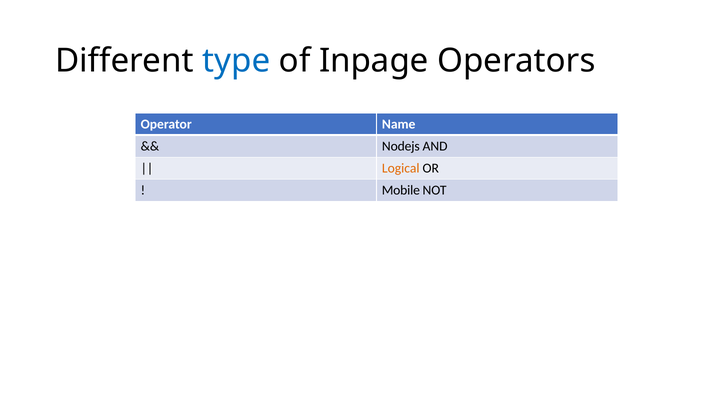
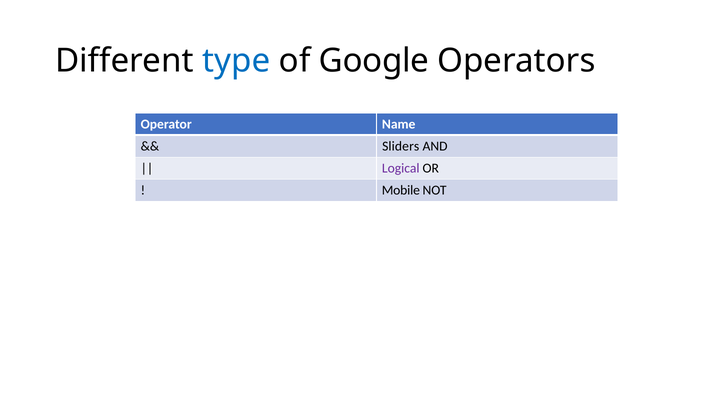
Inpage: Inpage -> Google
Nodejs: Nodejs -> Sliders
Logical colour: orange -> purple
